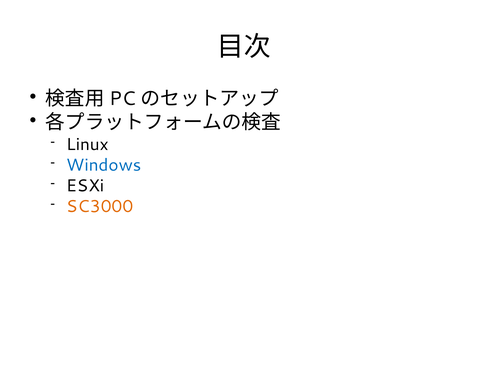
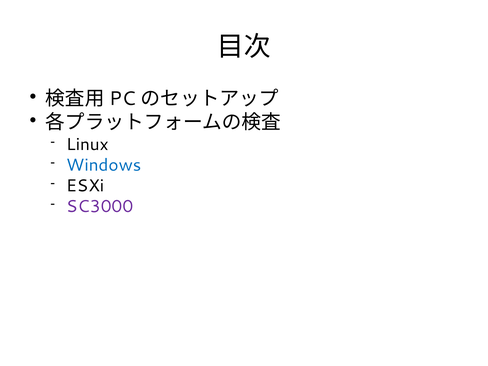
SC3000 colour: orange -> purple
